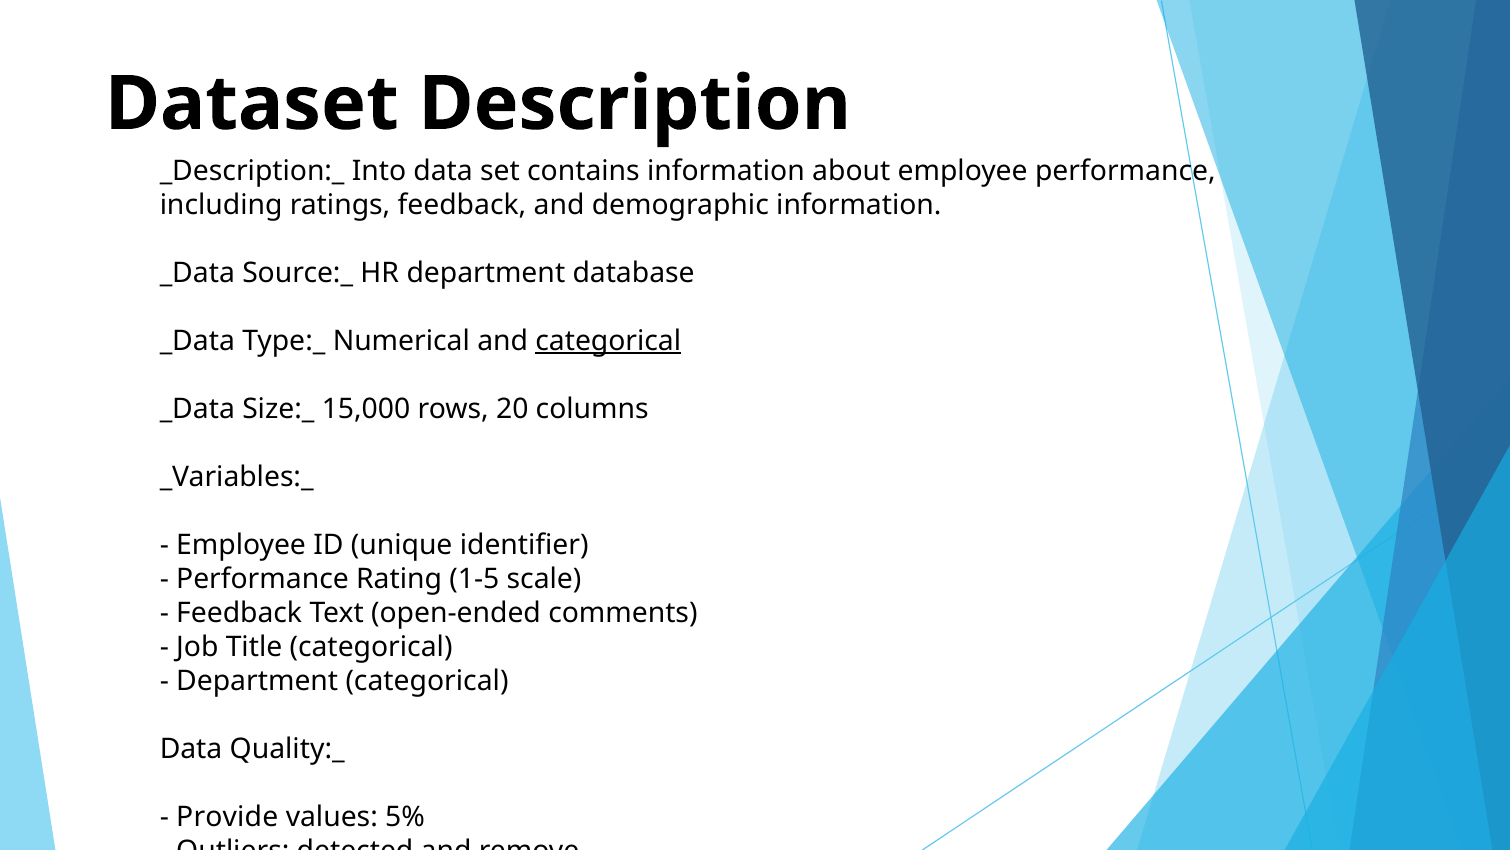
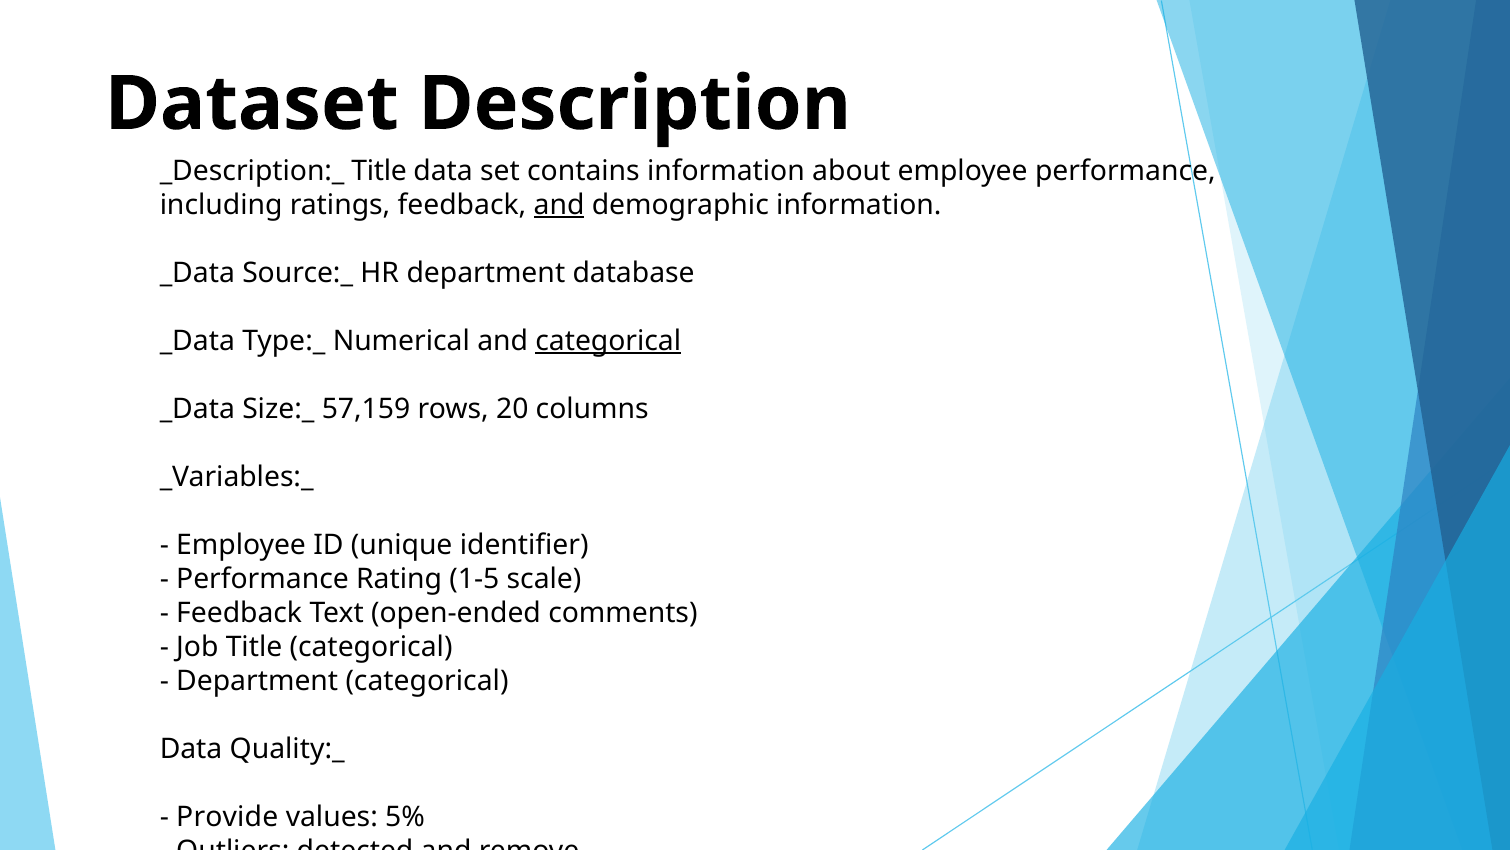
_Description:_ Into: Into -> Title
and at (559, 205) underline: none -> present
15,000: 15,000 -> 57,159
